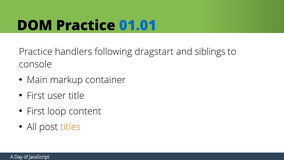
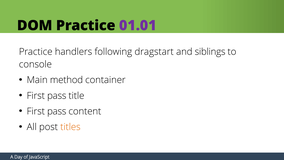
01.01 colour: blue -> purple
markup: markup -> method
user at (57, 96): user -> pass
loop at (57, 111): loop -> pass
